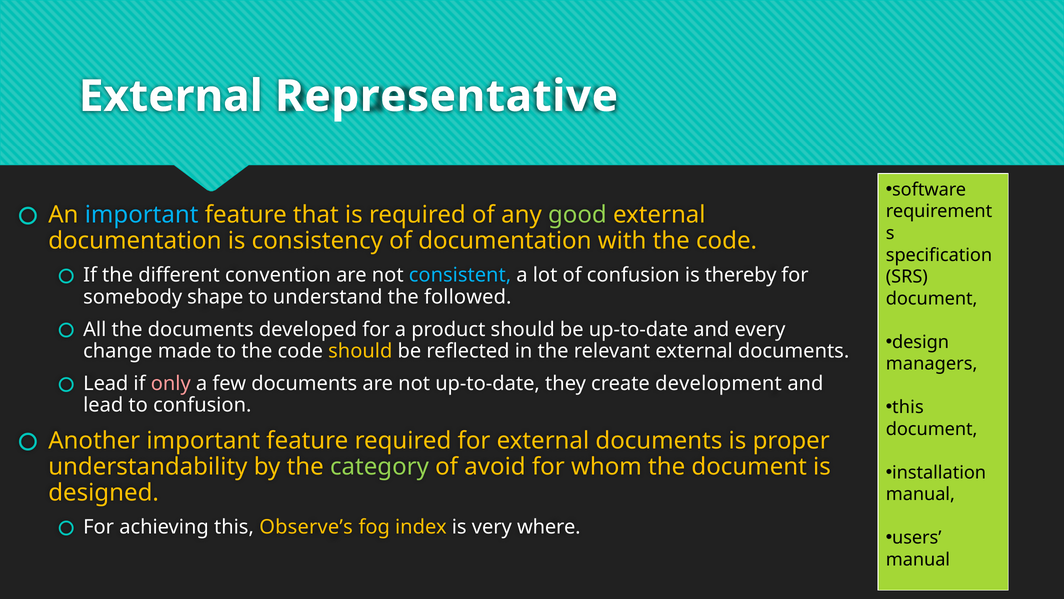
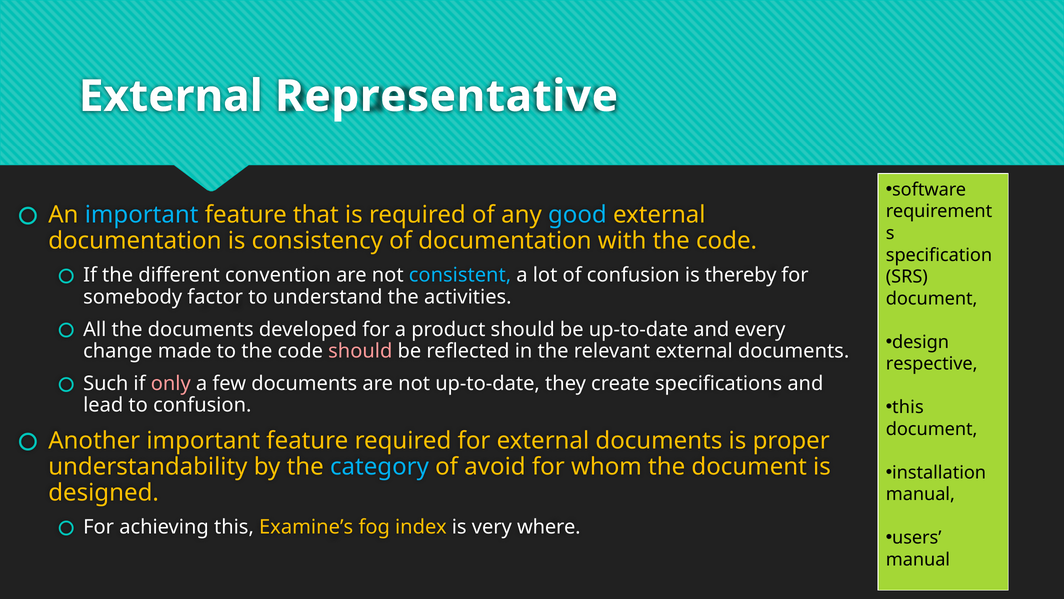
good colour: light green -> light blue
shape: shape -> factor
followed: followed -> activities
should at (360, 351) colour: yellow -> pink
managers: managers -> respective
Lead at (106, 383): Lead -> Such
development: development -> specifications
category colour: light green -> light blue
Observe’s: Observe’s -> Examine’s
